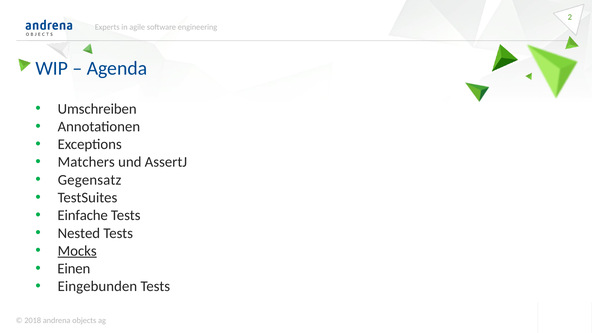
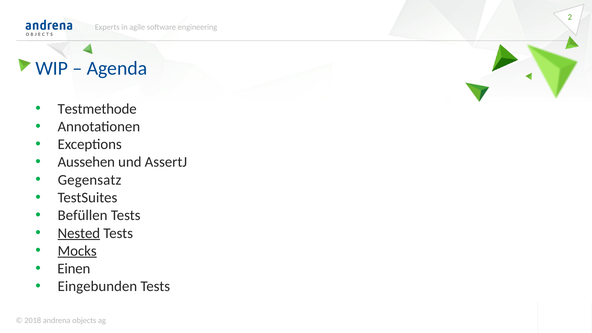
Umschreiben: Umschreiben -> Testmethode
Matchers: Matchers -> Aussehen
Einfache: Einfache -> Befüllen
Nested underline: none -> present
